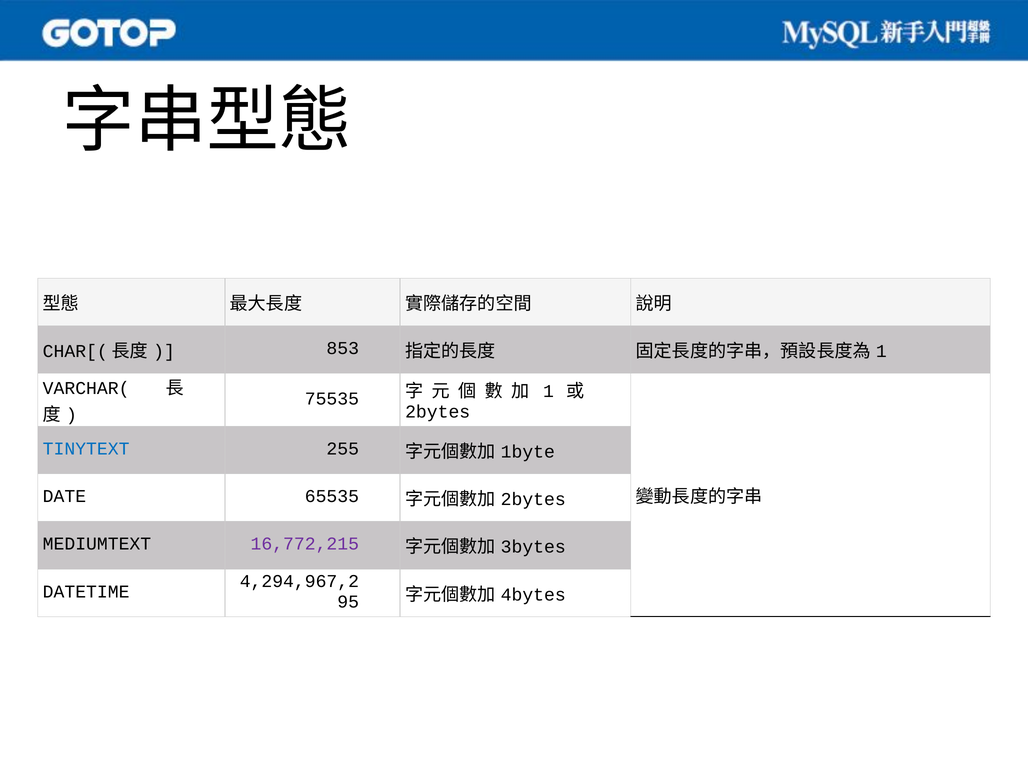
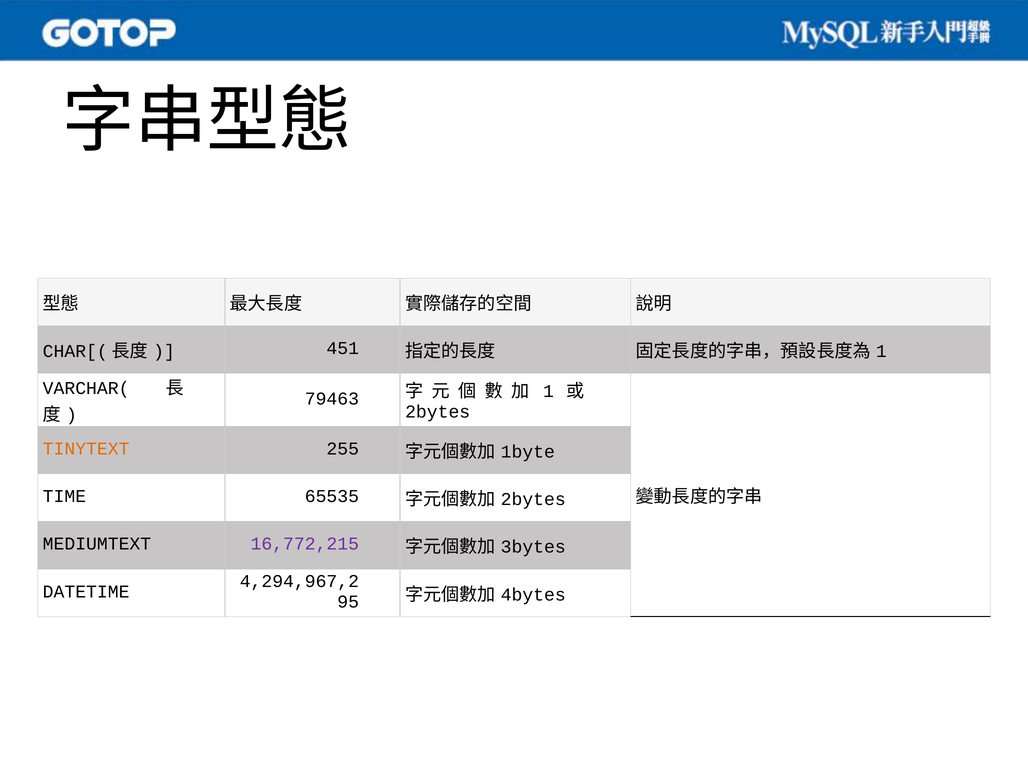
853: 853 -> 451
75535: 75535 -> 79463
TINYTEXT colour: blue -> orange
DATE: DATE -> TIME
